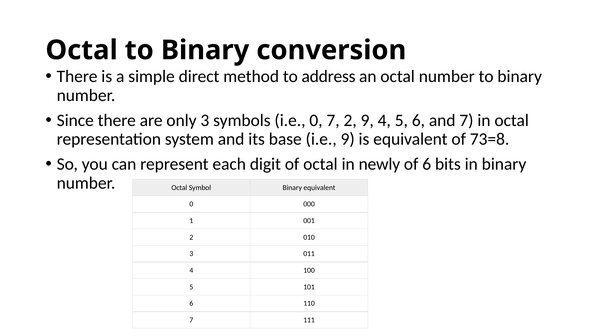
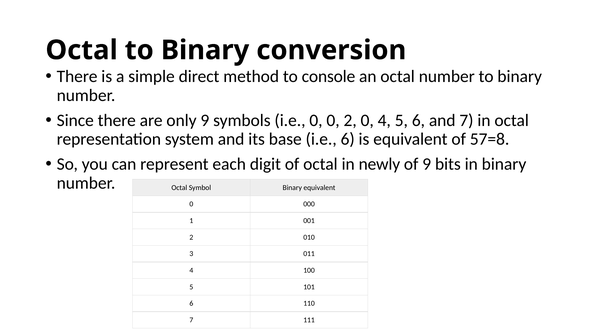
address: address -> console
only 3: 3 -> 9
0 7: 7 -> 0
2 9: 9 -> 0
i.e 9: 9 -> 6
73=8: 73=8 -> 57=8
of 6: 6 -> 9
